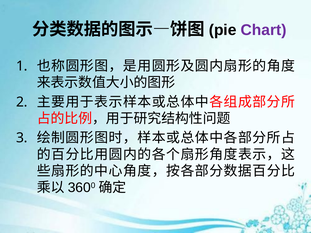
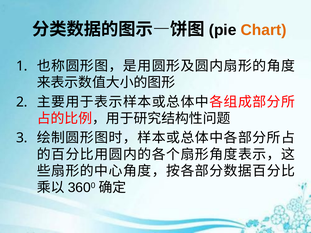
Chart colour: purple -> orange
